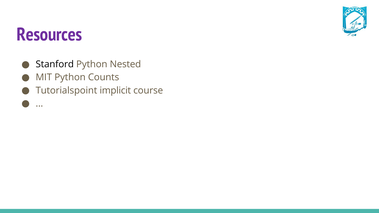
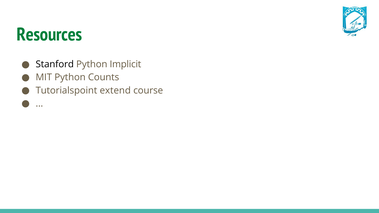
Resources colour: purple -> green
Nested: Nested -> Implicit
implicit: implicit -> extend
